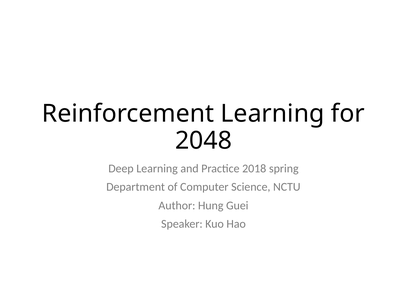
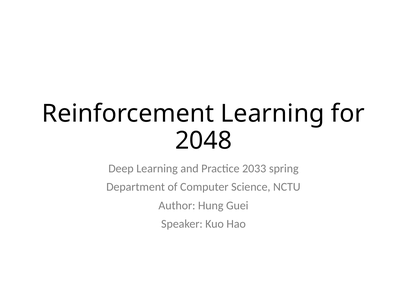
2018: 2018 -> 2033
